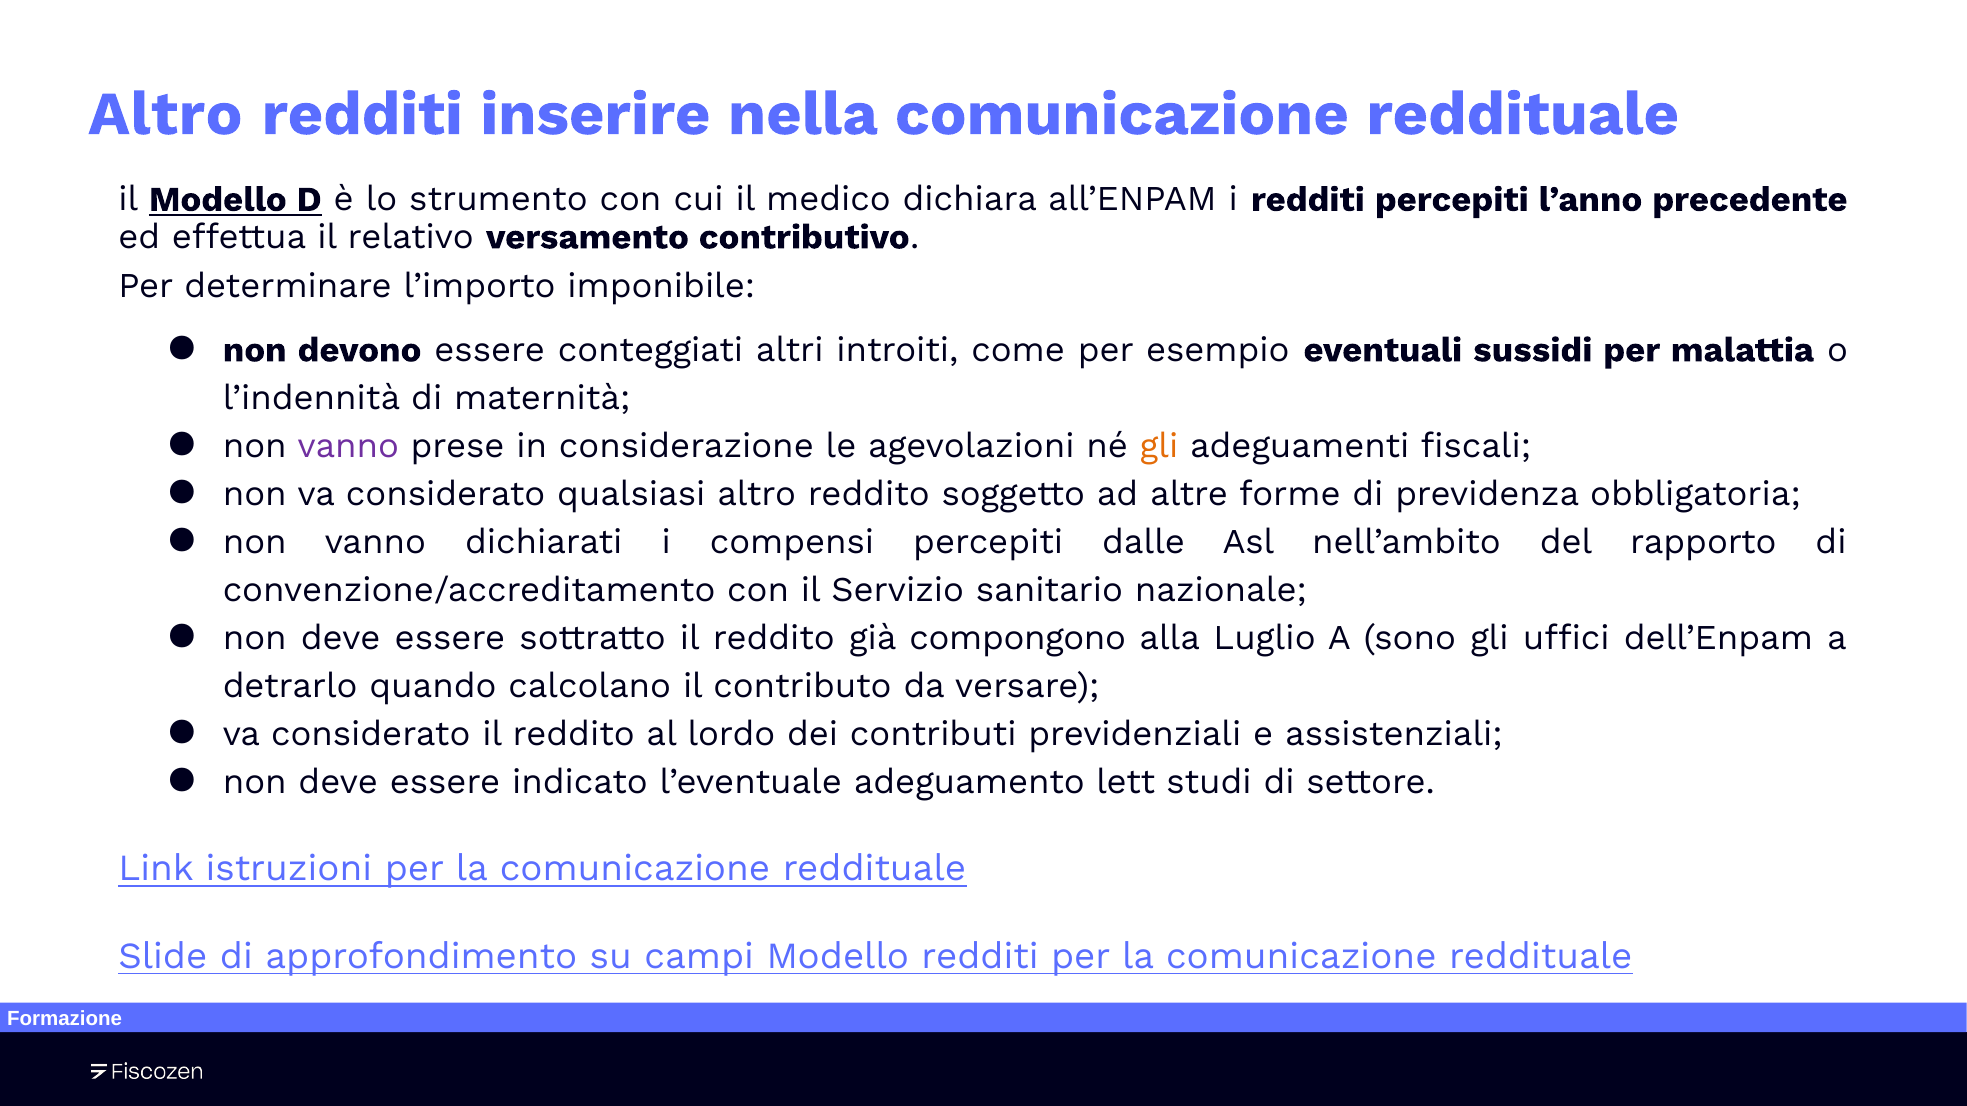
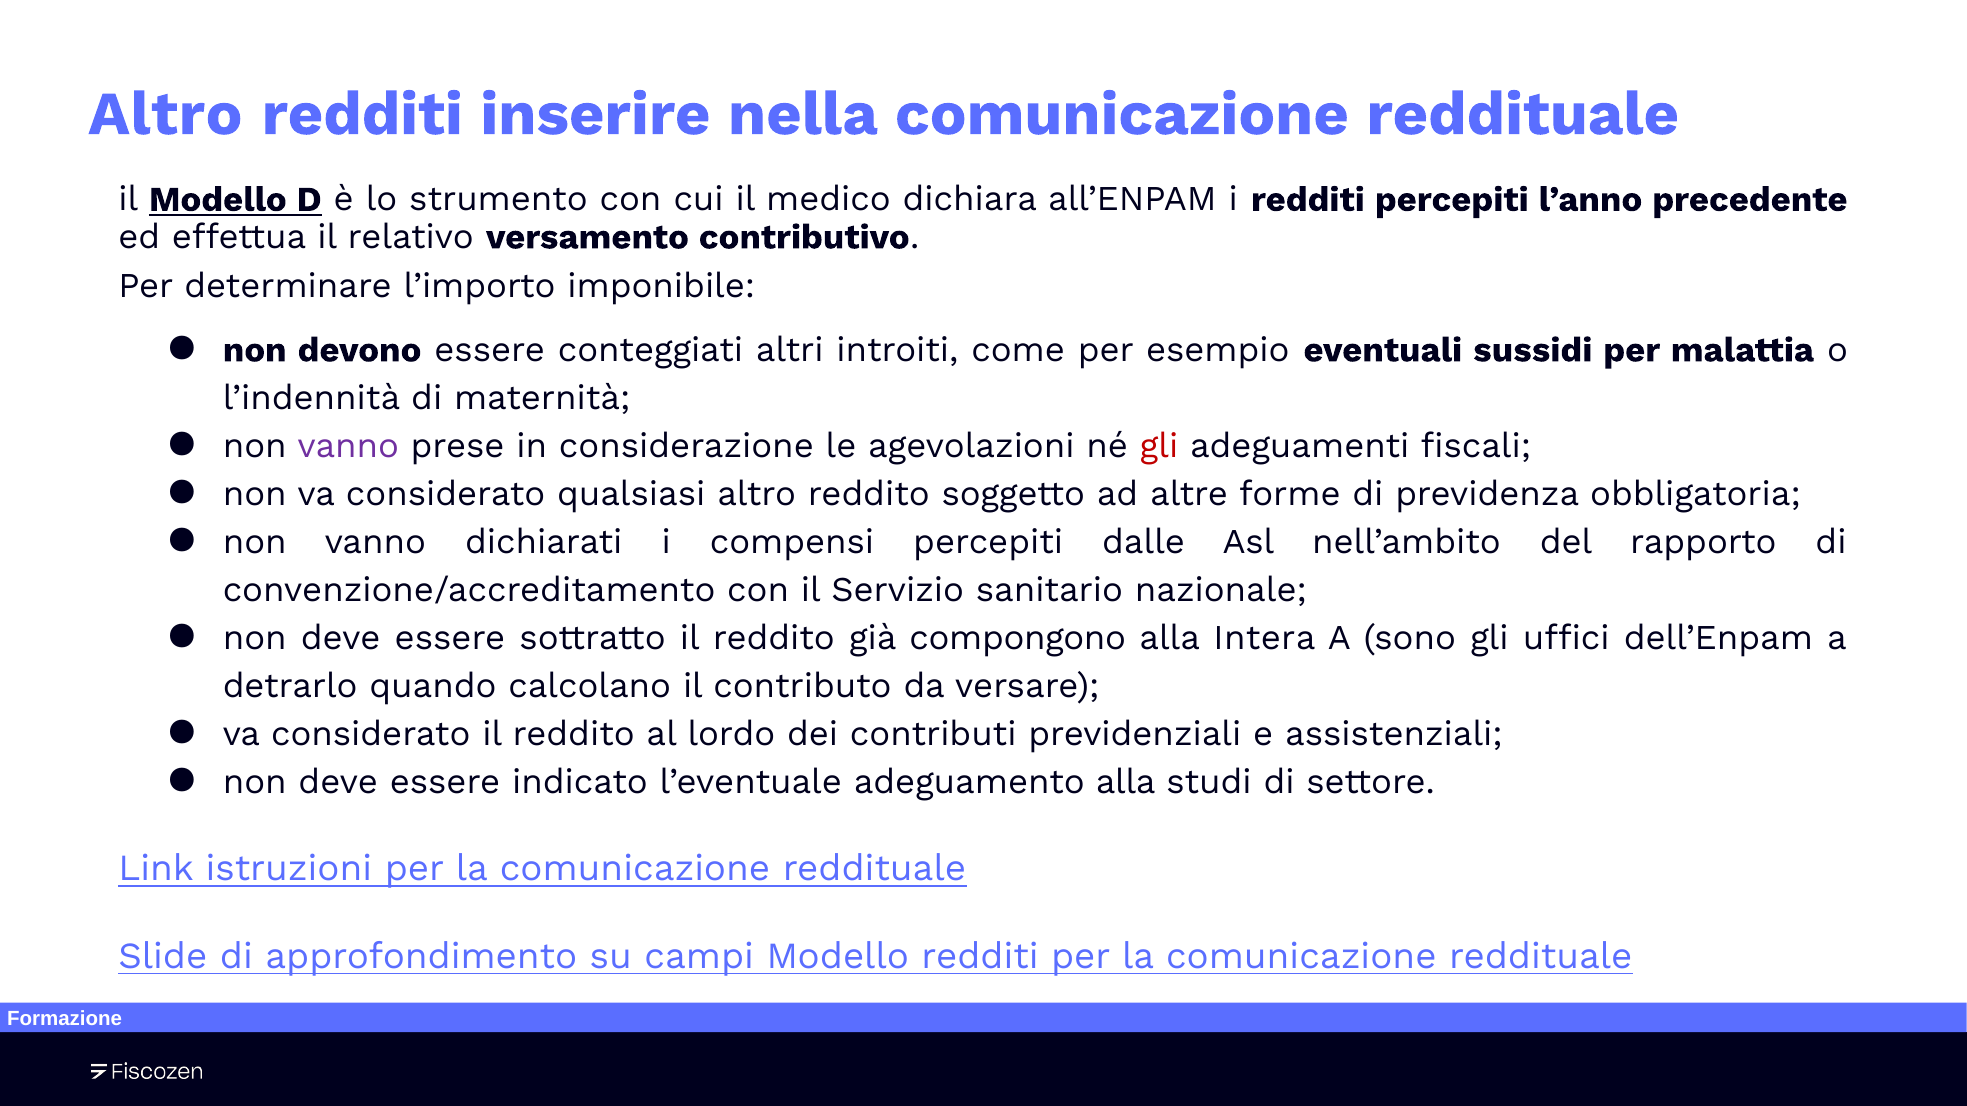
gli at (1159, 446) colour: orange -> red
Luglio: Luglio -> Intera
adeguamento lett: lett -> alla
